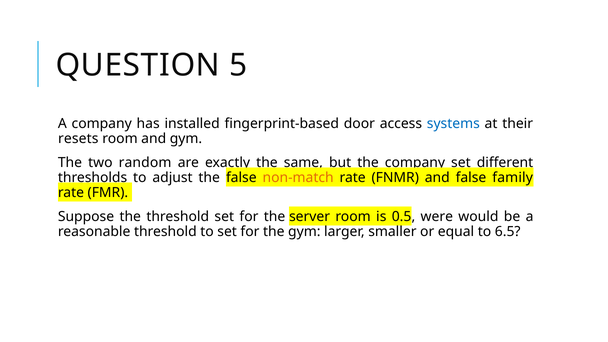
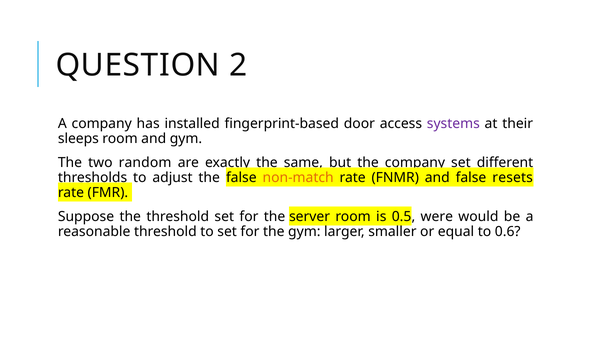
5: 5 -> 2
systems colour: blue -> purple
resets: resets -> sleeps
family: family -> resets
6.5: 6.5 -> 0.6
